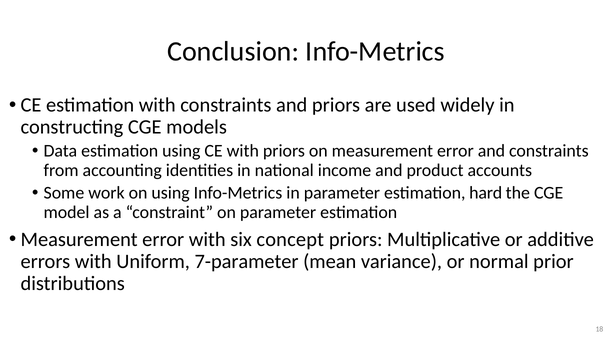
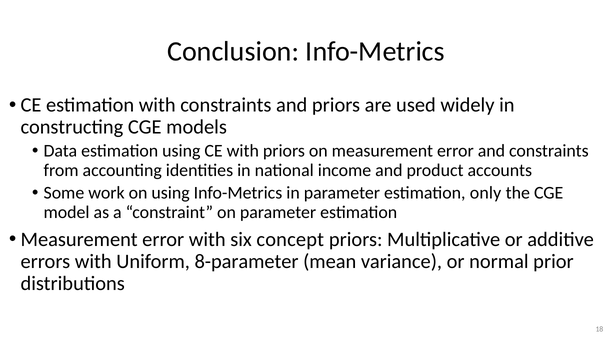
hard: hard -> only
7-parameter: 7-parameter -> 8-parameter
